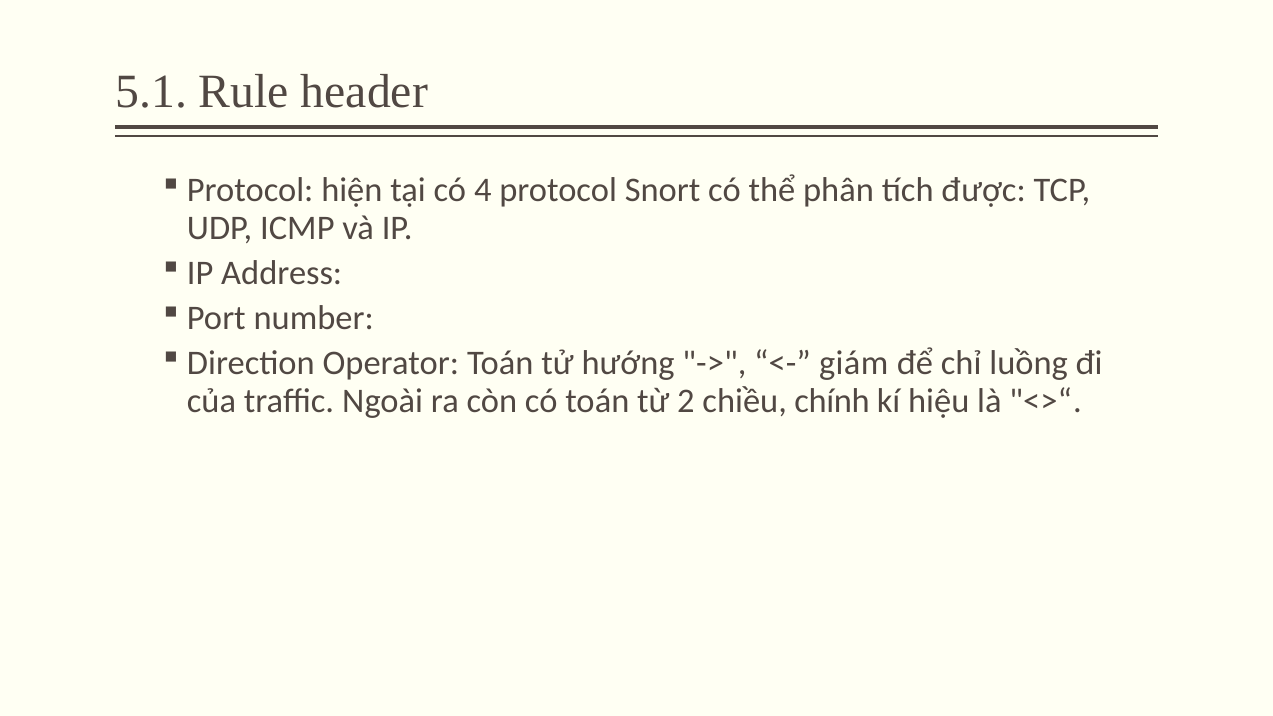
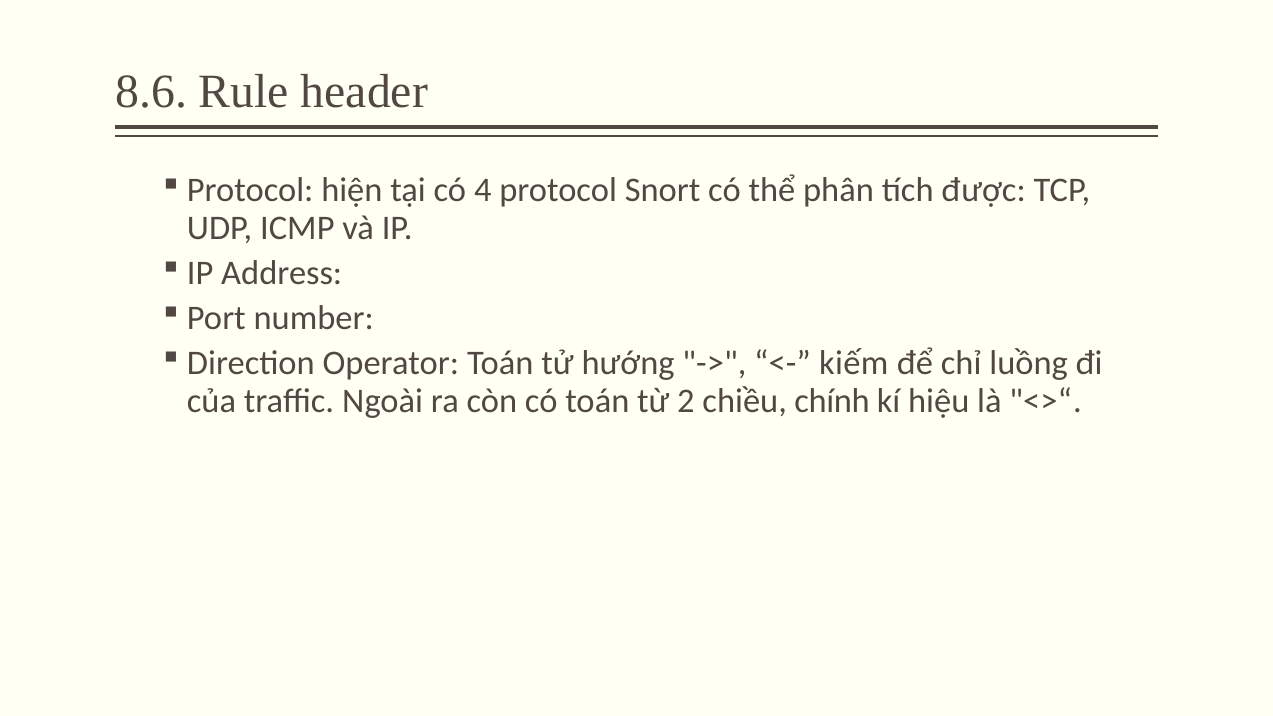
5.1: 5.1 -> 8.6
giám: giám -> kiếm
